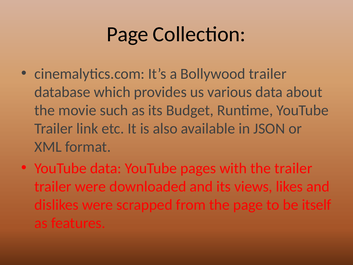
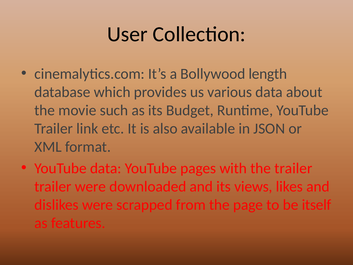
Page at (128, 34): Page -> User
Bollywood trailer: trailer -> length
